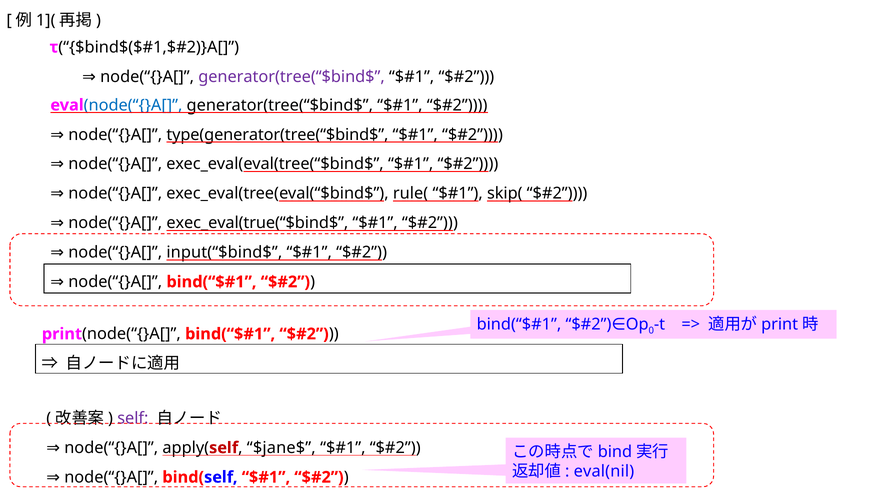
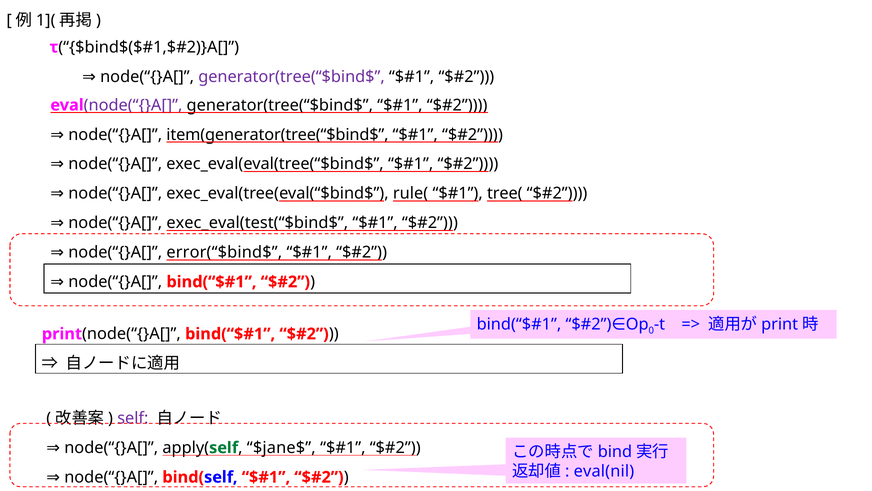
node(“{}A[ at (133, 105) colour: blue -> purple
type(generator(tree(“$bind$: type(generator(tree(“$bind$ -> item(generator(tree(“$bind$
skip(: skip( -> tree(
exec_eval(true(“$bind$: exec_eval(true(“$bind$ -> exec_eval(test(“$bind$
input(“$bind$: input(“$bind$ -> error(“$bind$
self at (224, 447) colour: red -> green
